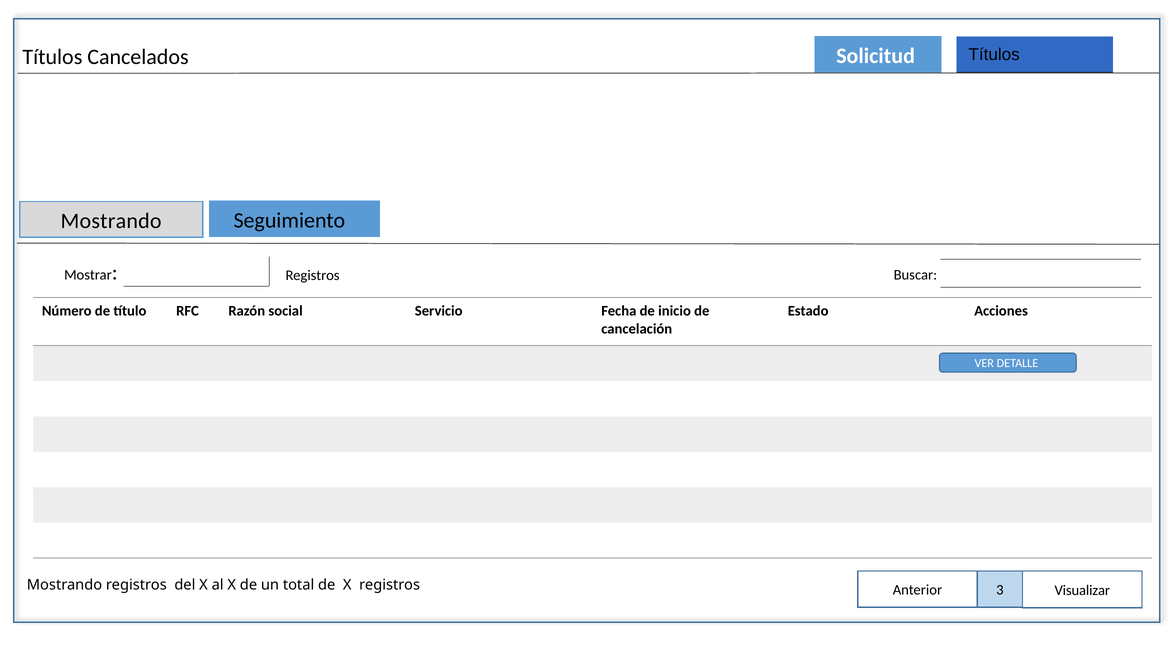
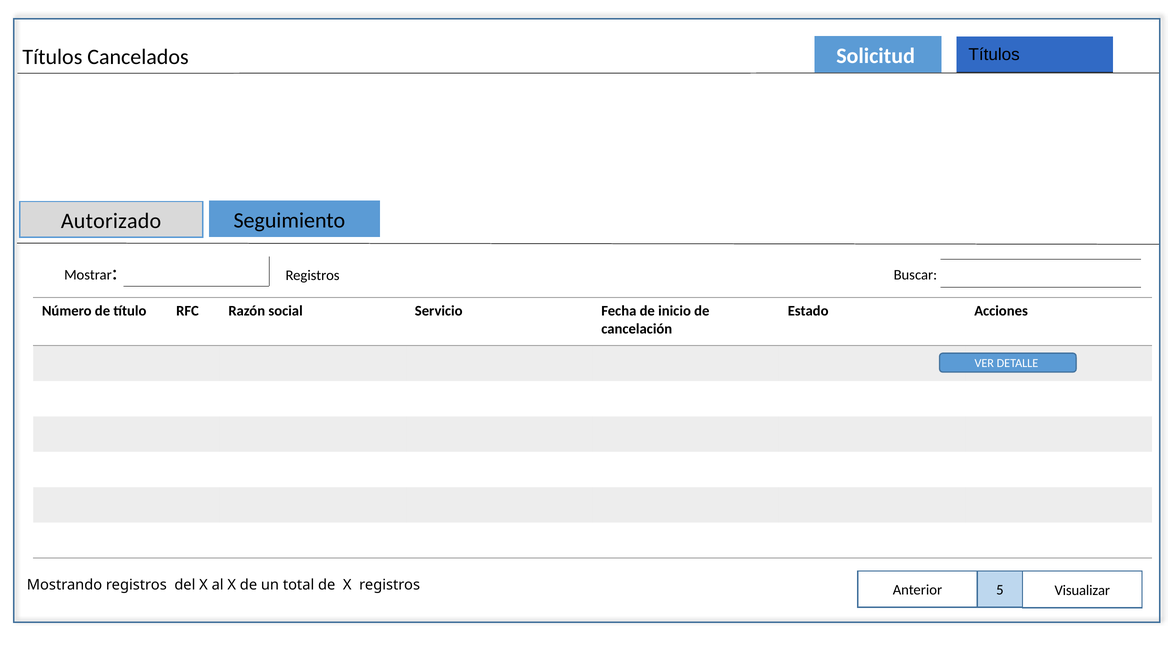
Mostrando at (111, 221): Mostrando -> Autorizado
3: 3 -> 5
